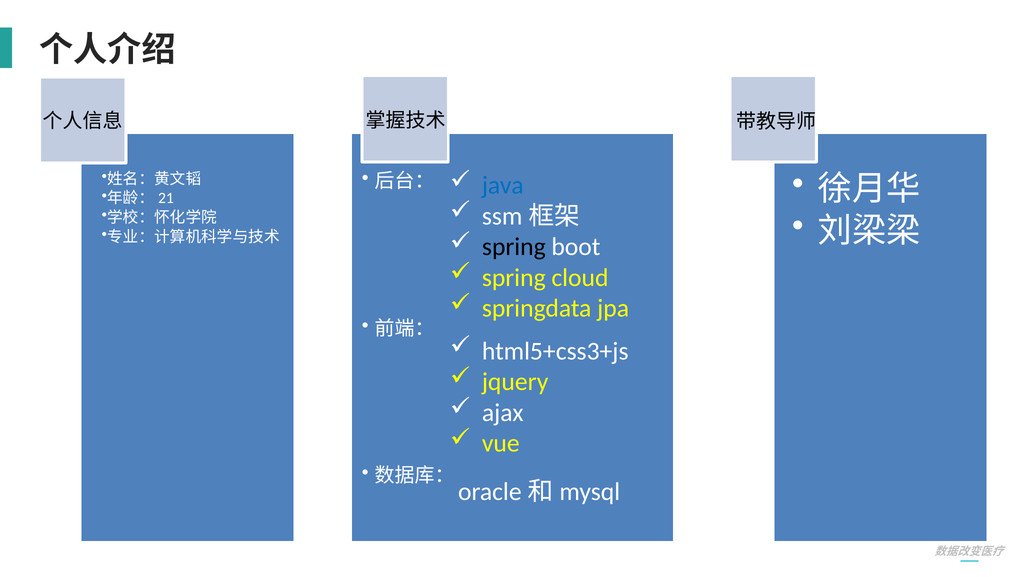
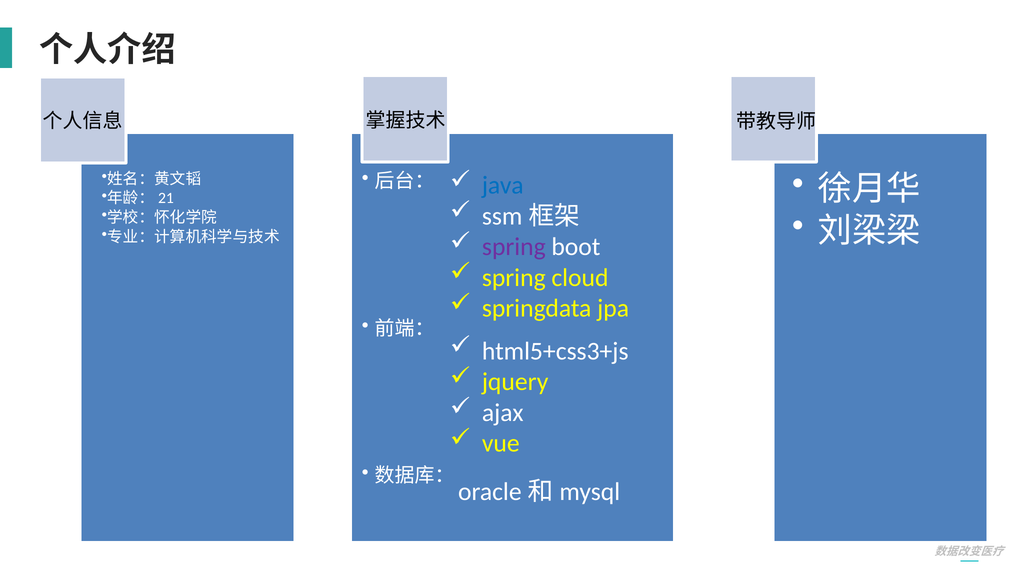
spring at (514, 247) colour: black -> purple
